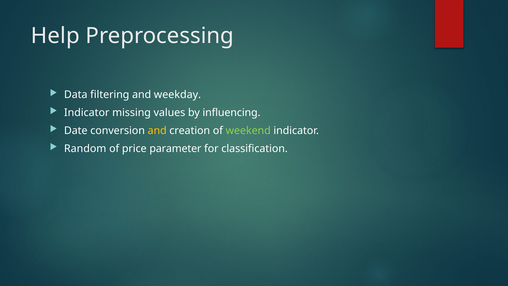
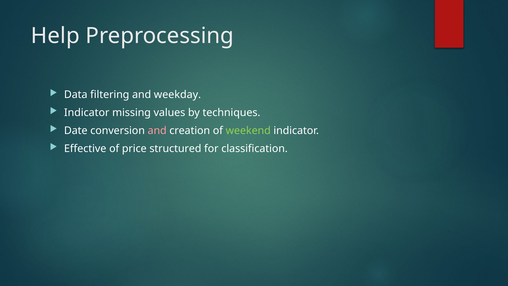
influencing: influencing -> techniques
and at (157, 131) colour: yellow -> pink
Random: Random -> Effective
parameter: parameter -> structured
